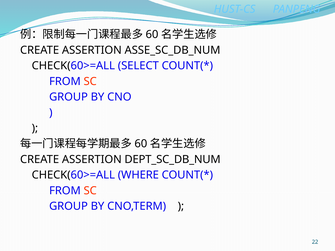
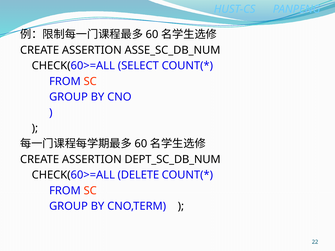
WHERE: WHERE -> DELETE
